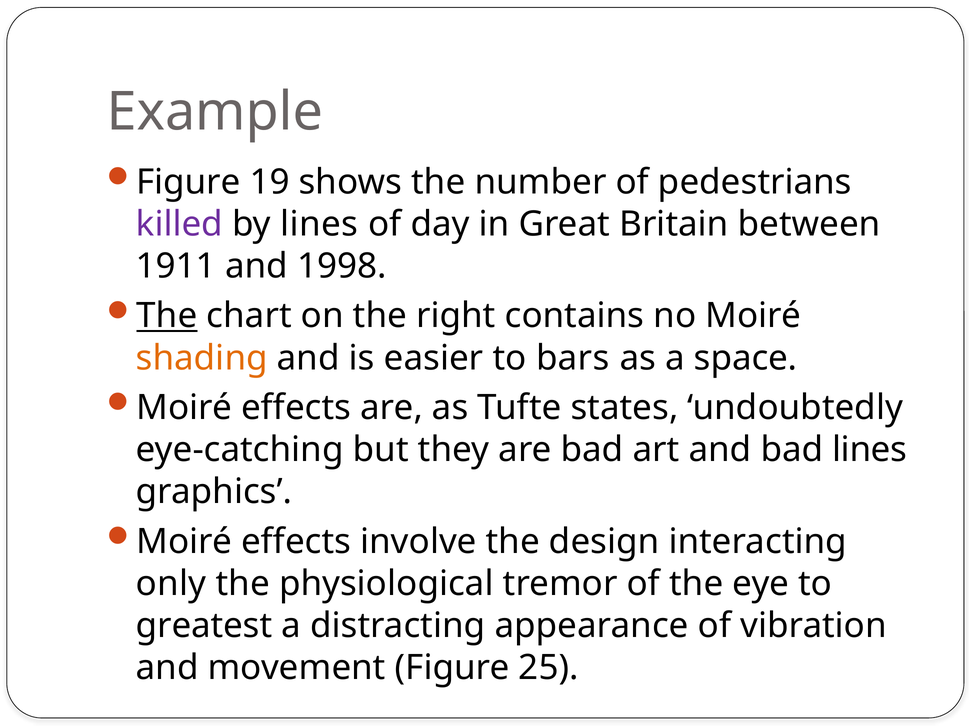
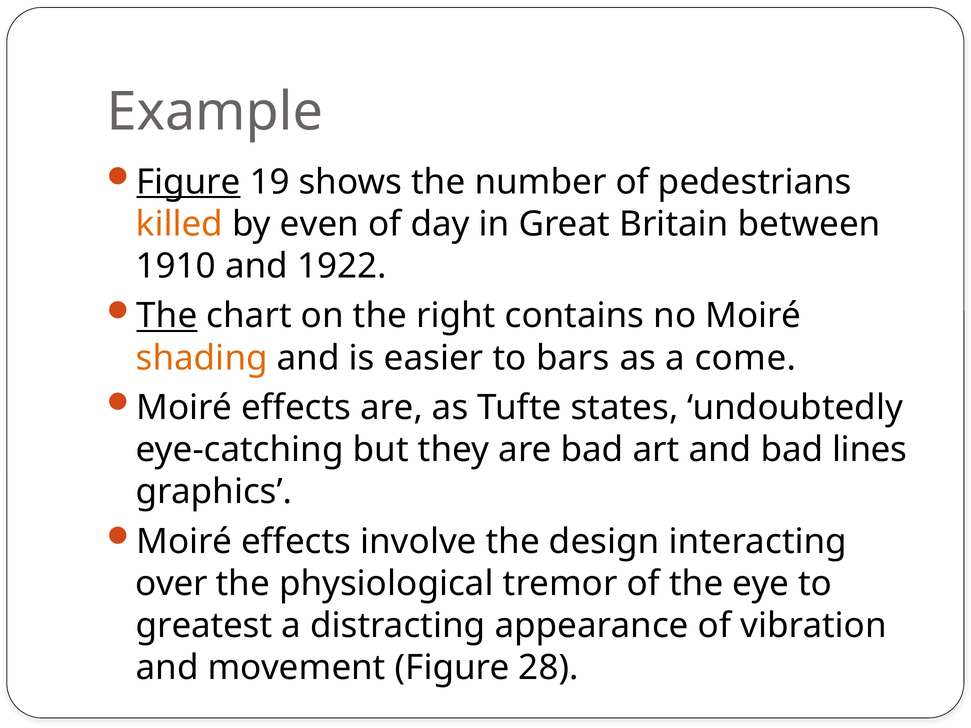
Figure at (188, 182) underline: none -> present
killed colour: purple -> orange
by lines: lines -> even
1911: 1911 -> 1910
1998: 1998 -> 1922
space: space -> come
only: only -> over
25: 25 -> 28
